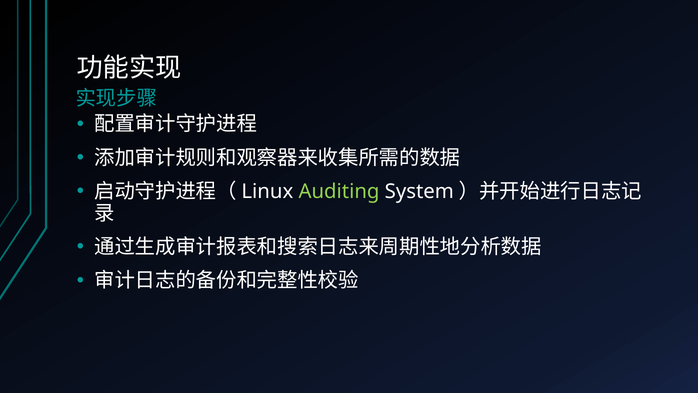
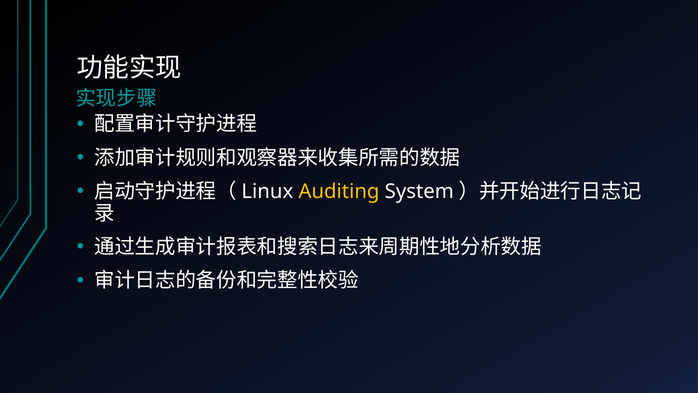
Auditing colour: light green -> yellow
